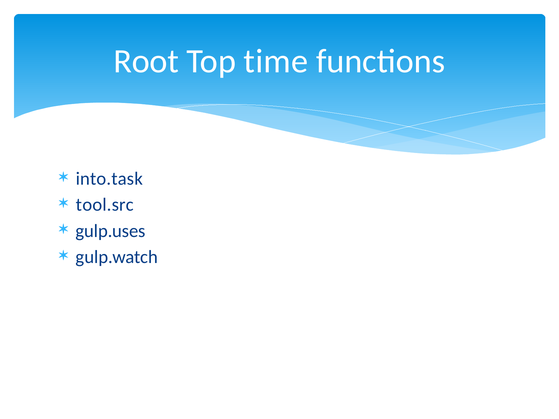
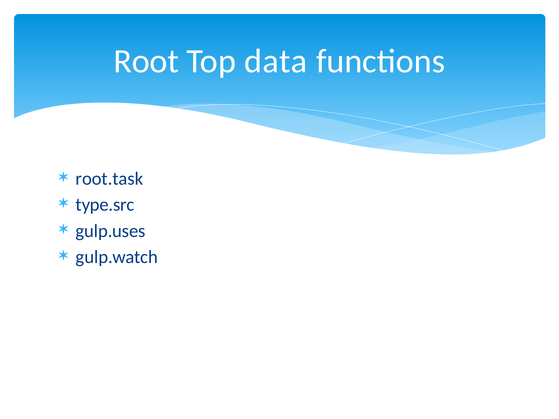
time: time -> data
into.task: into.task -> root.task
tool.src: tool.src -> type.src
